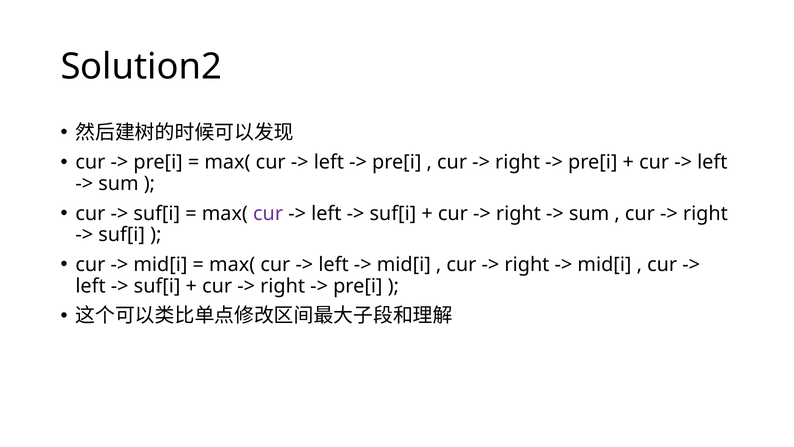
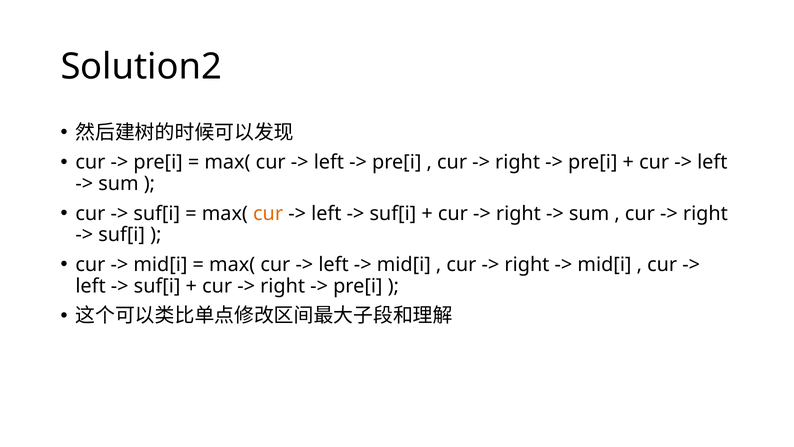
cur at (268, 213) colour: purple -> orange
